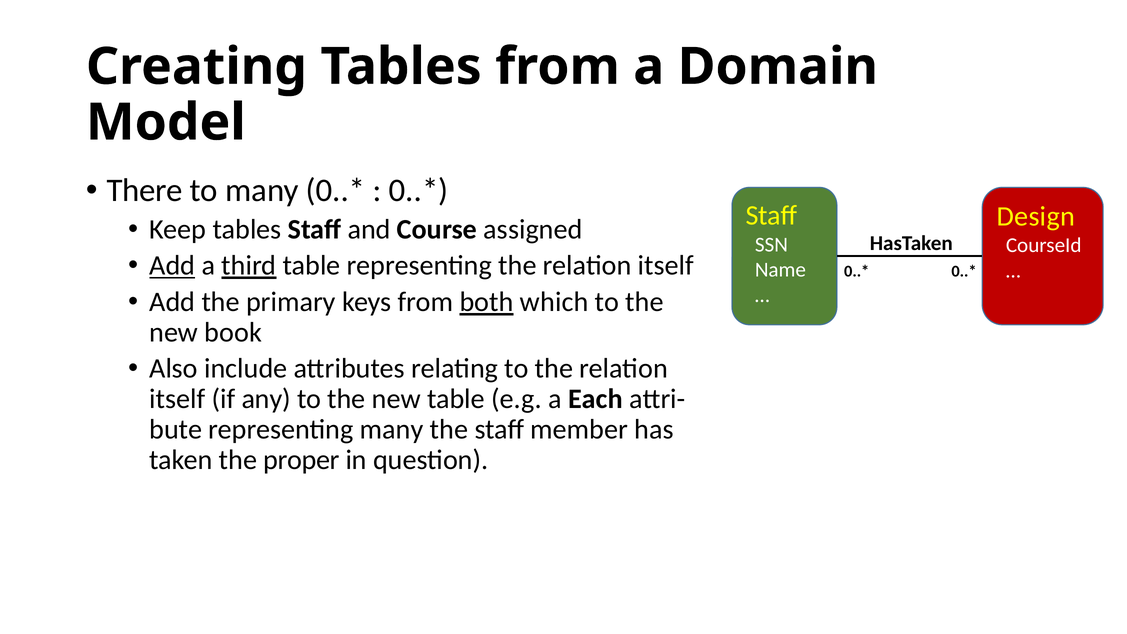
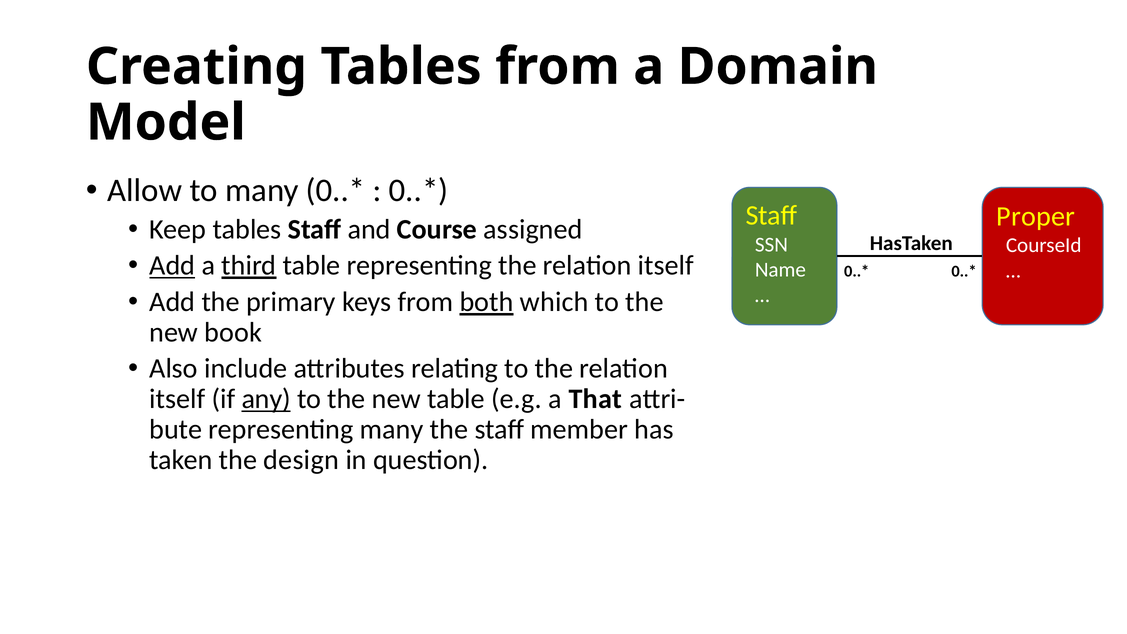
There: There -> Allow
Design: Design -> Proper
any underline: none -> present
Each: Each -> That
proper: proper -> design
